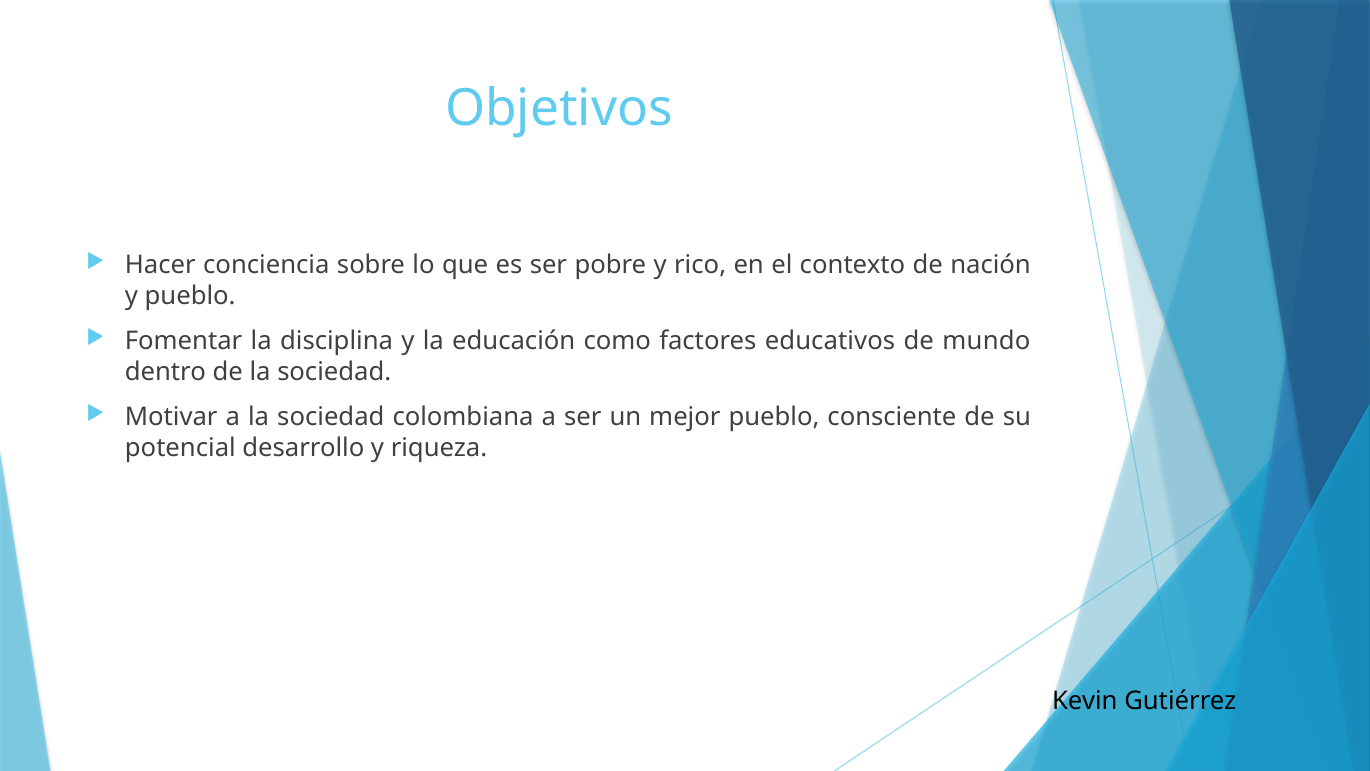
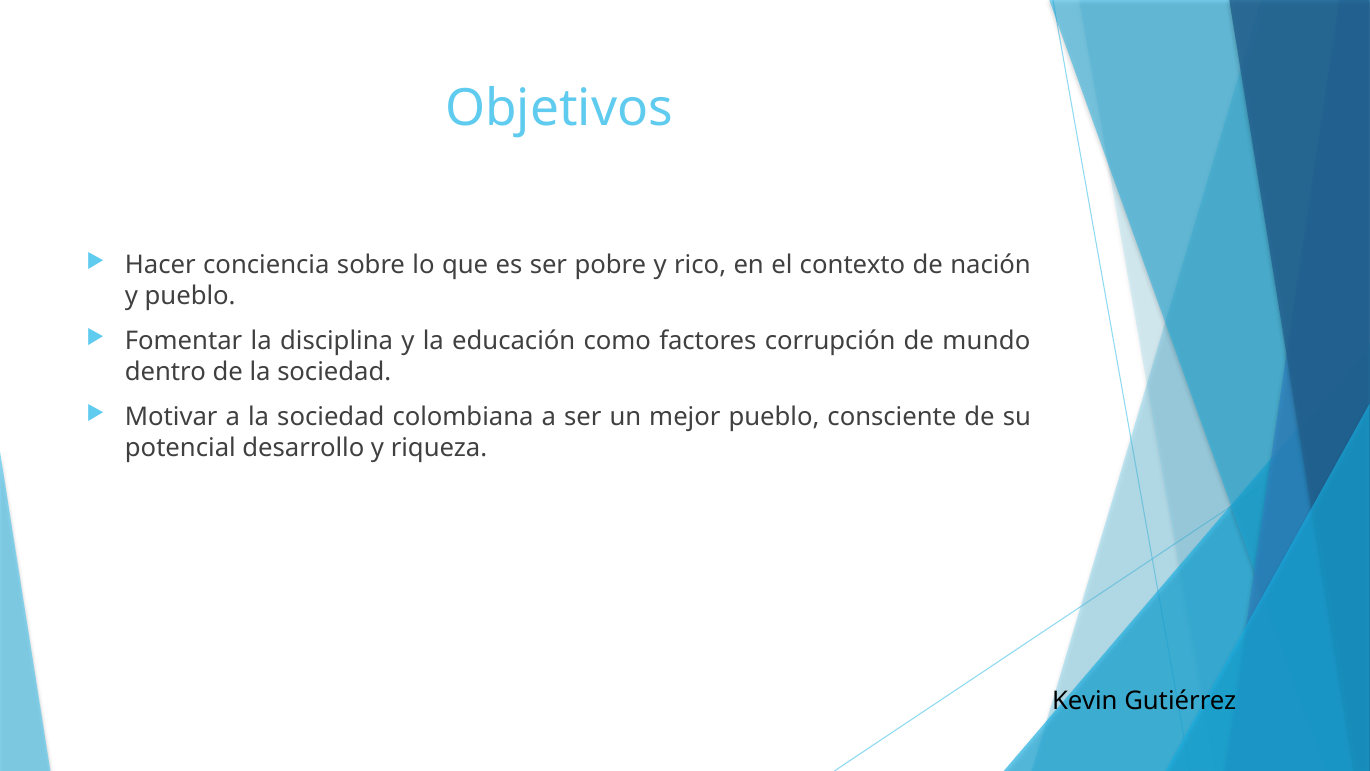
educativos: educativos -> corrupción
